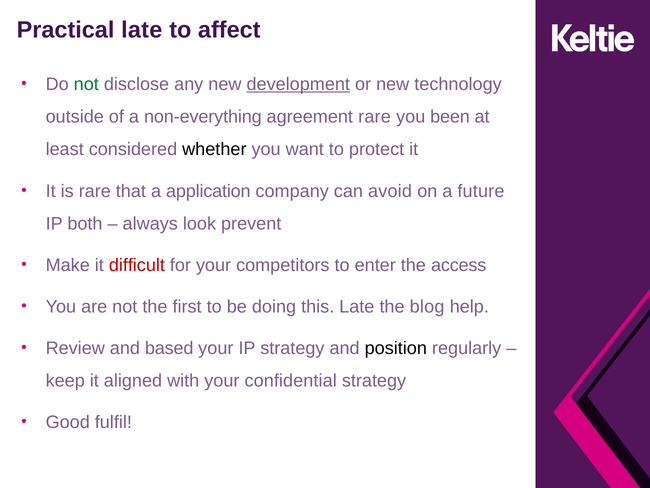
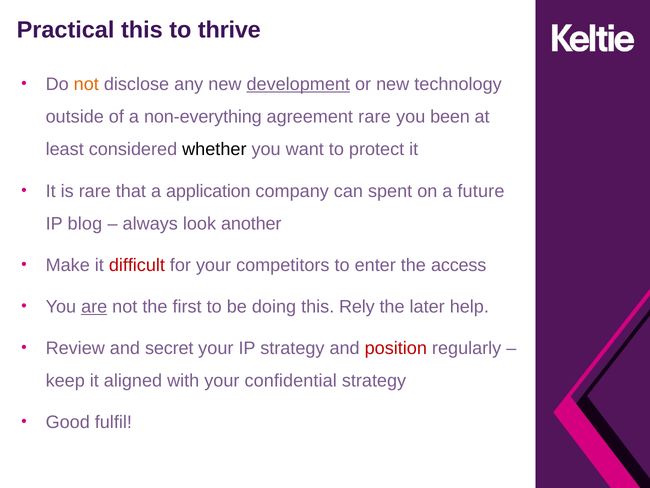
Practical late: late -> this
affect: affect -> thrive
not at (86, 84) colour: green -> orange
avoid: avoid -> spent
both: both -> blog
prevent: prevent -> another
are underline: none -> present
this Late: Late -> Rely
blog: blog -> later
based: based -> secret
position colour: black -> red
